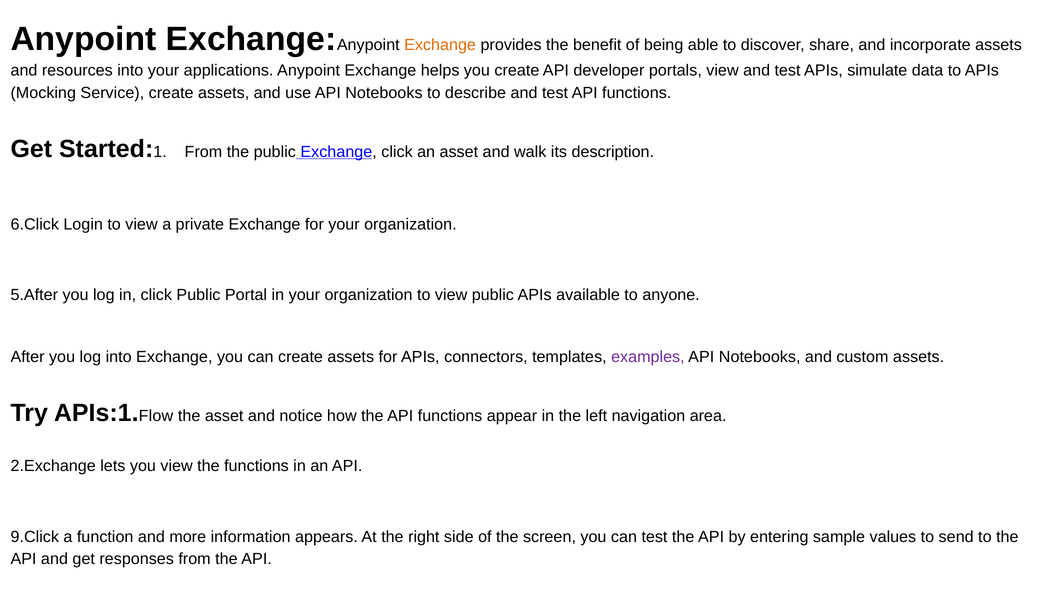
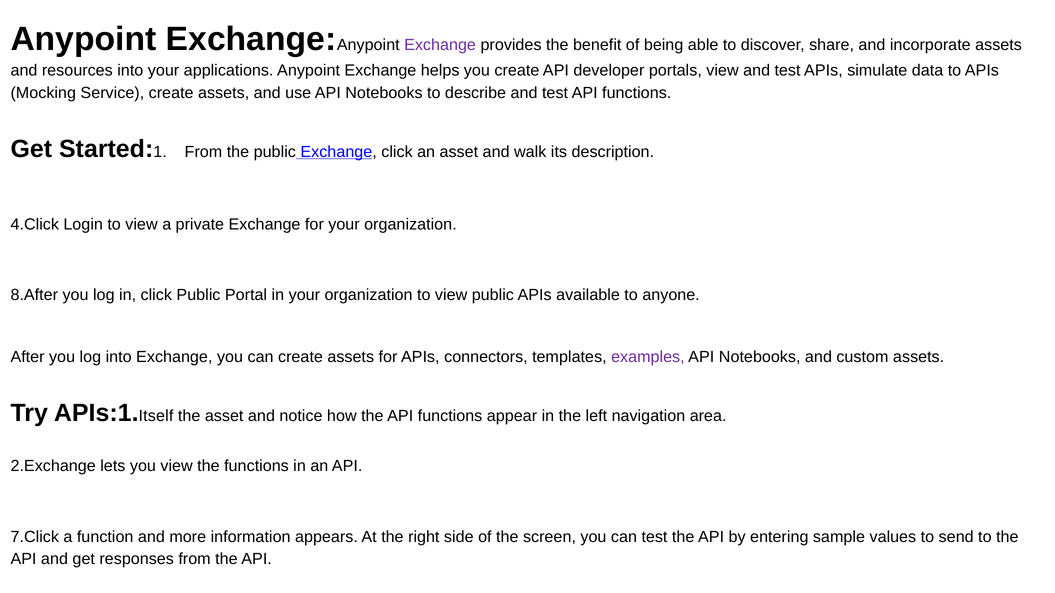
Exchange at (440, 45) colour: orange -> purple
6.Click: 6.Click -> 4.Click
5.After: 5.After -> 8.After
Flow: Flow -> Itself
9.Click: 9.Click -> 7.Click
